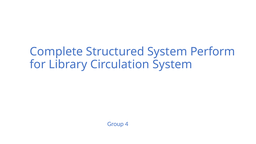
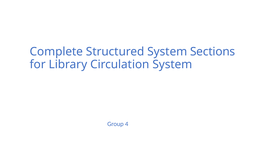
Perform: Perform -> Sections
